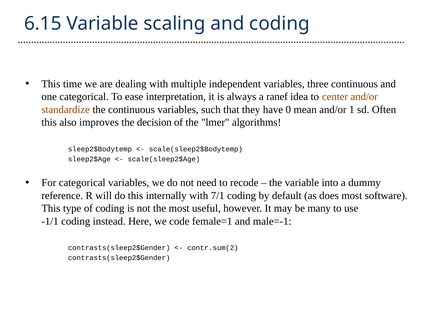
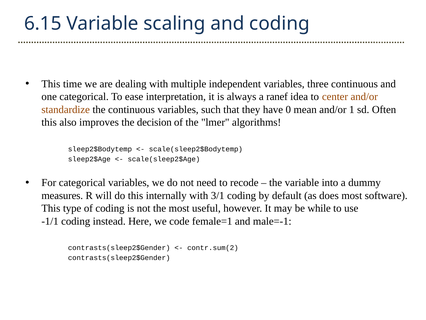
reference: reference -> measures
7/1: 7/1 -> 3/1
many: many -> while
